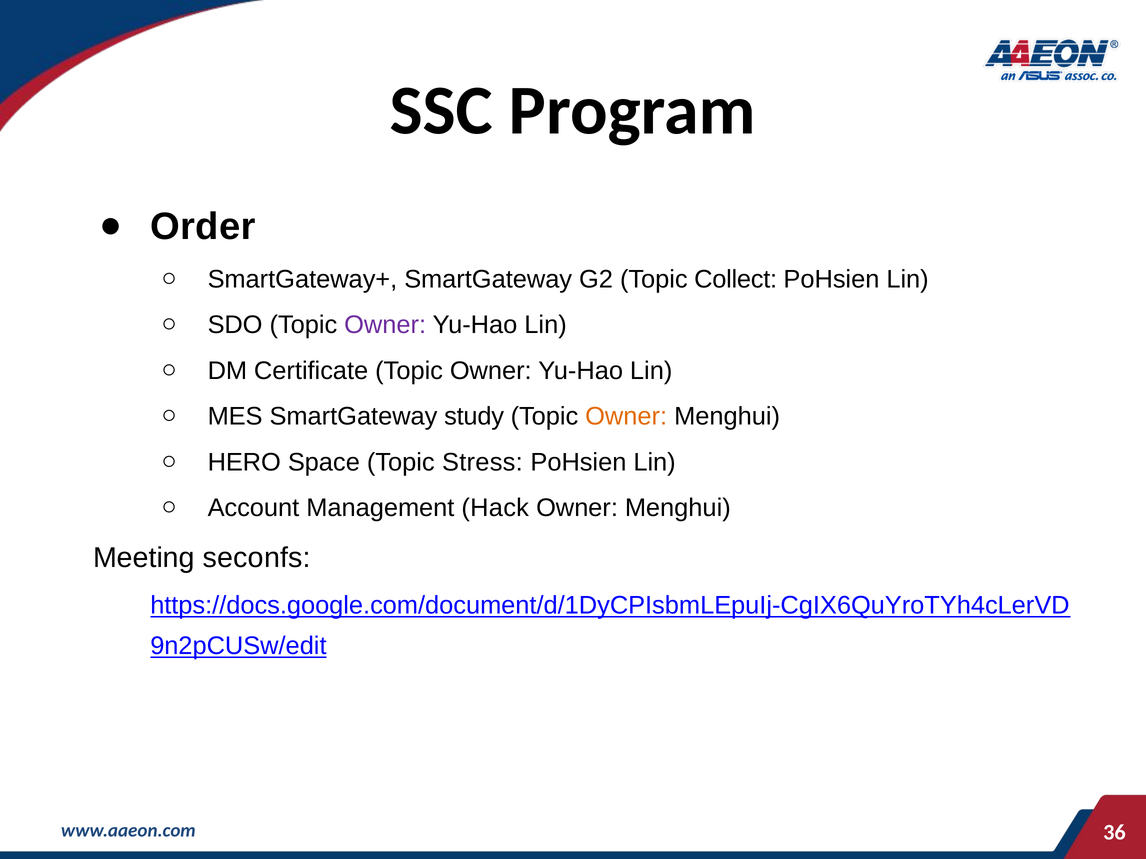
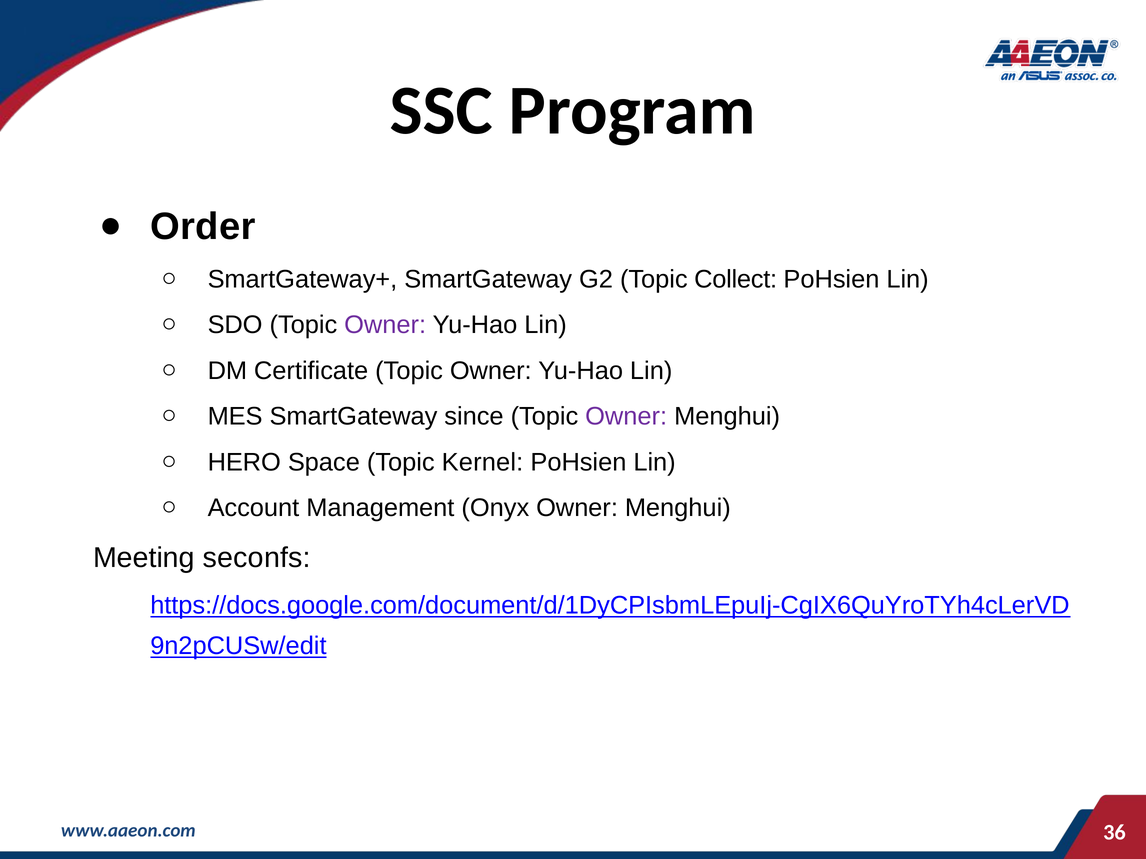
study: study -> since
Owner at (626, 417) colour: orange -> purple
Stress: Stress -> Kernel
Hack: Hack -> Onyx
